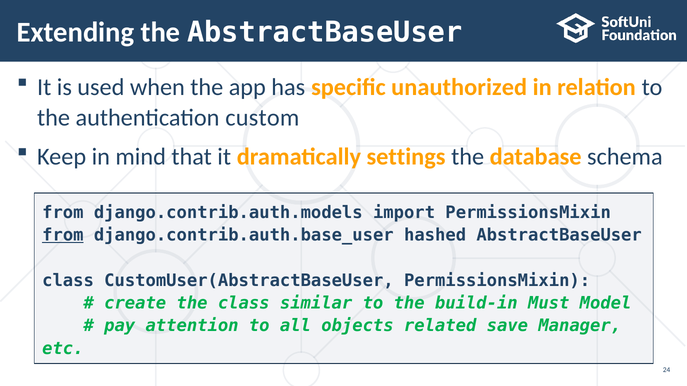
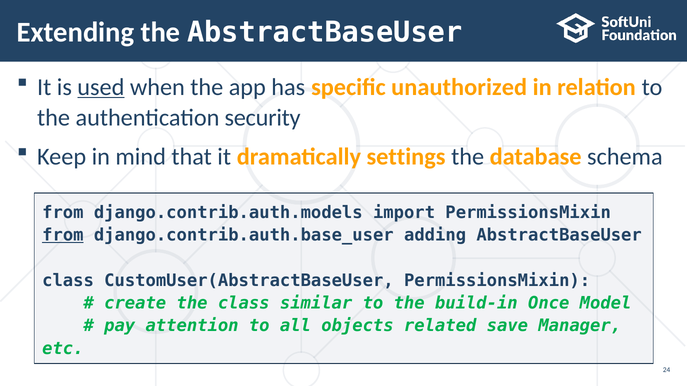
used underline: none -> present
custom: custom -> security
hashed: hashed -> adding
Must: Must -> Once
